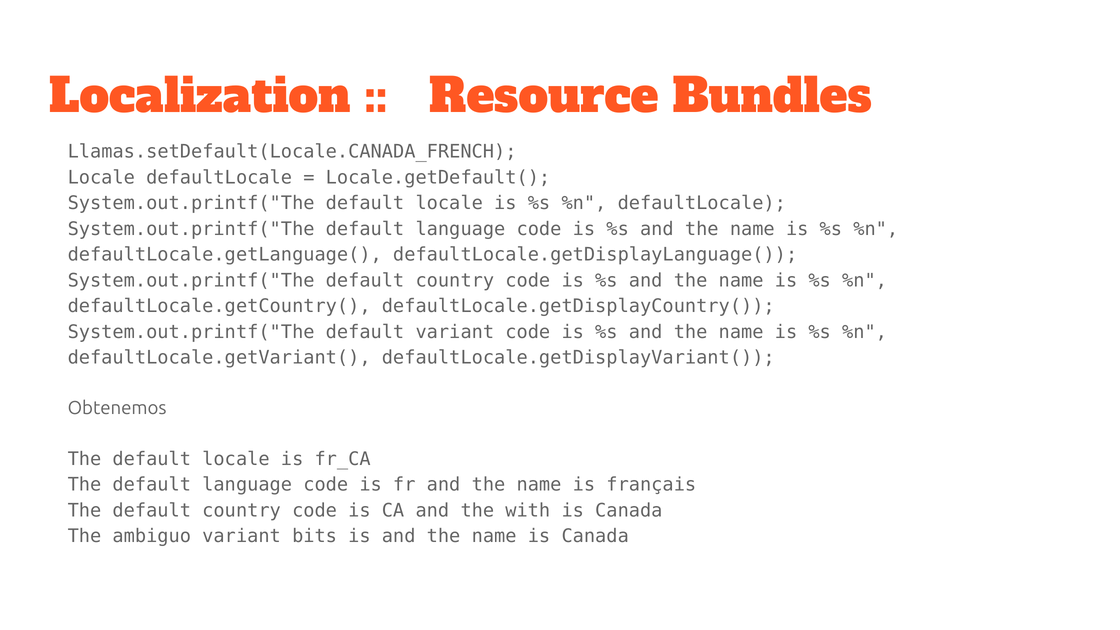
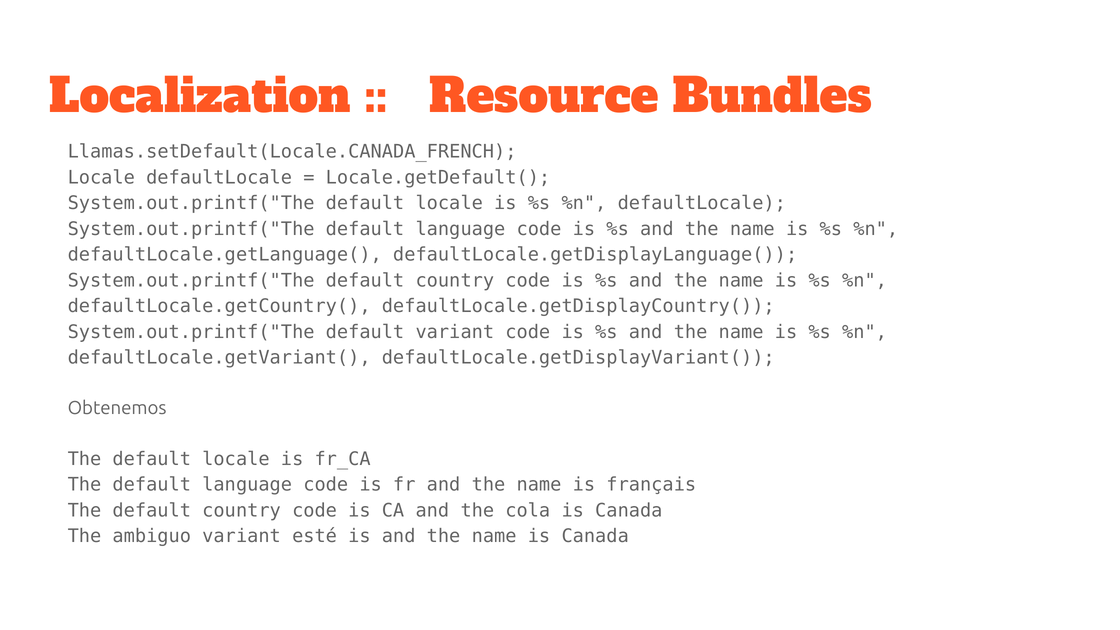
with: with -> cola
bits: bits -> esté
